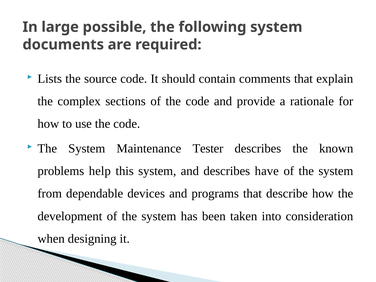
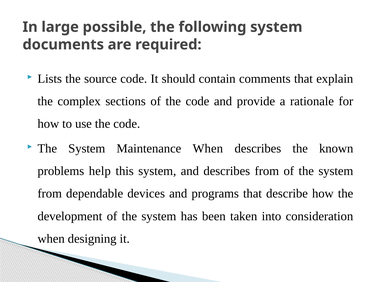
Maintenance Tester: Tester -> When
describes have: have -> from
